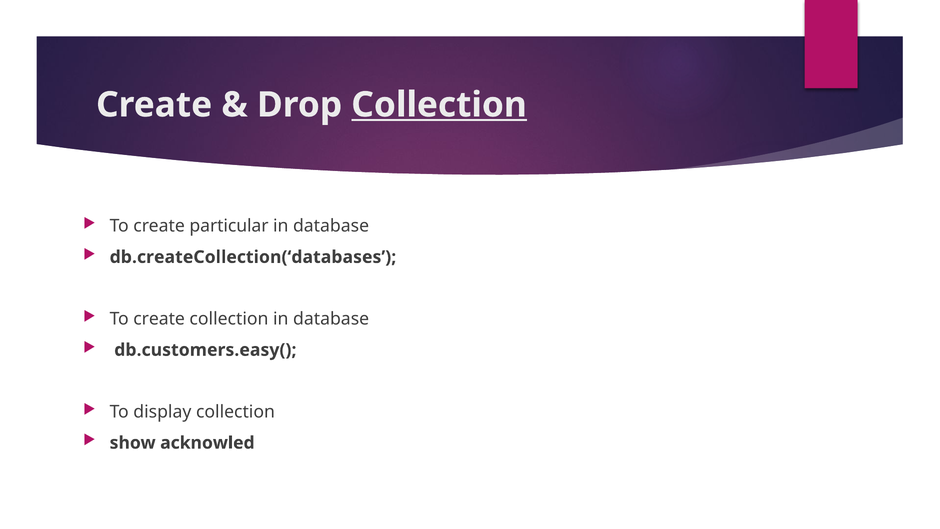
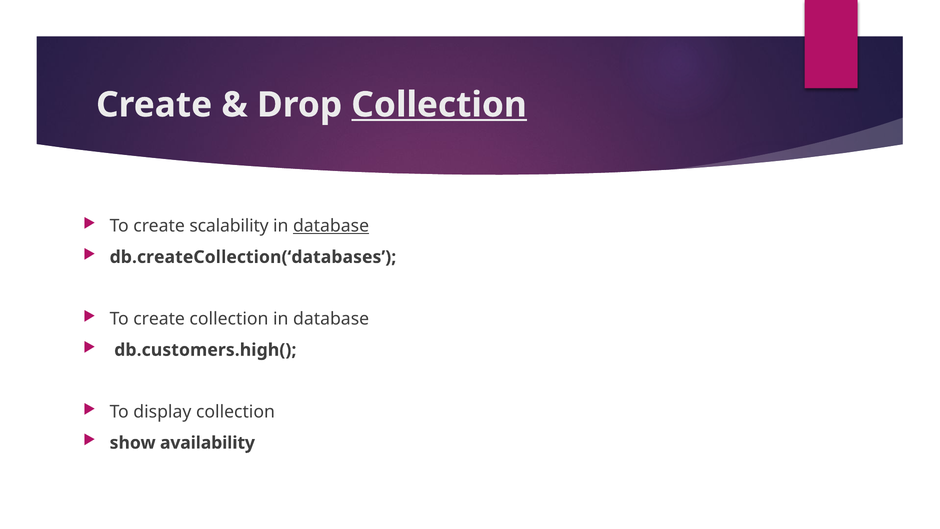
particular: particular -> scalability
database at (331, 226) underline: none -> present
db.customers.easy(: db.customers.easy( -> db.customers.high(
acknowled: acknowled -> availability
